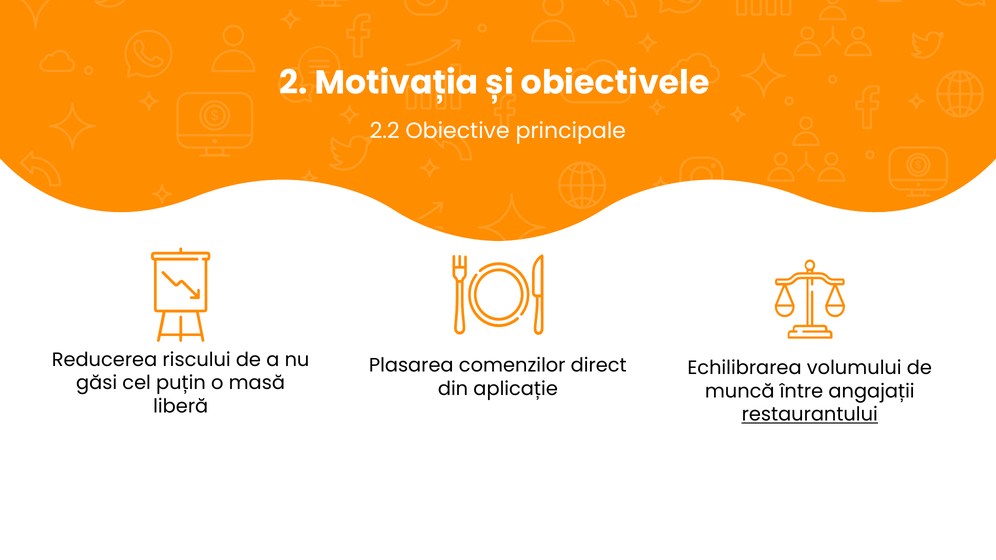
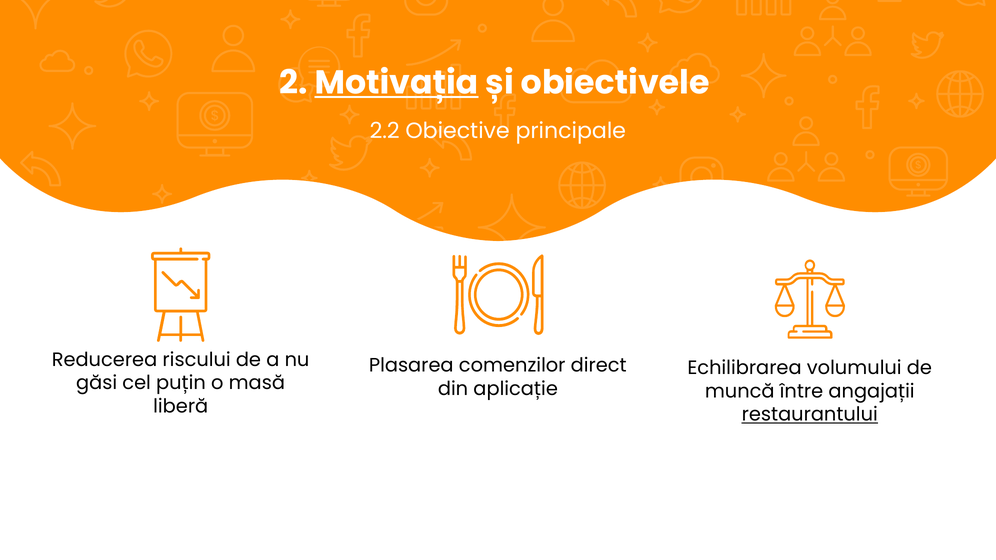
Motivația underline: none -> present
